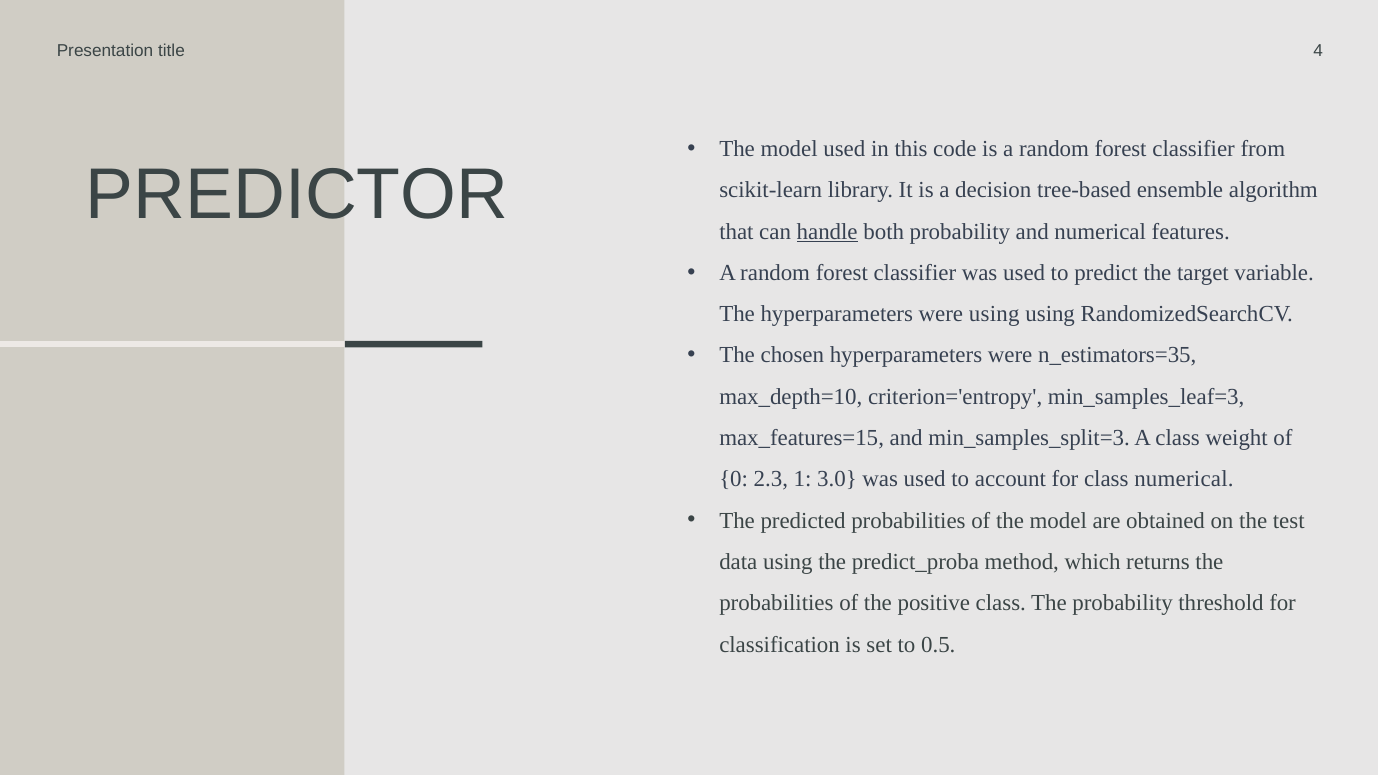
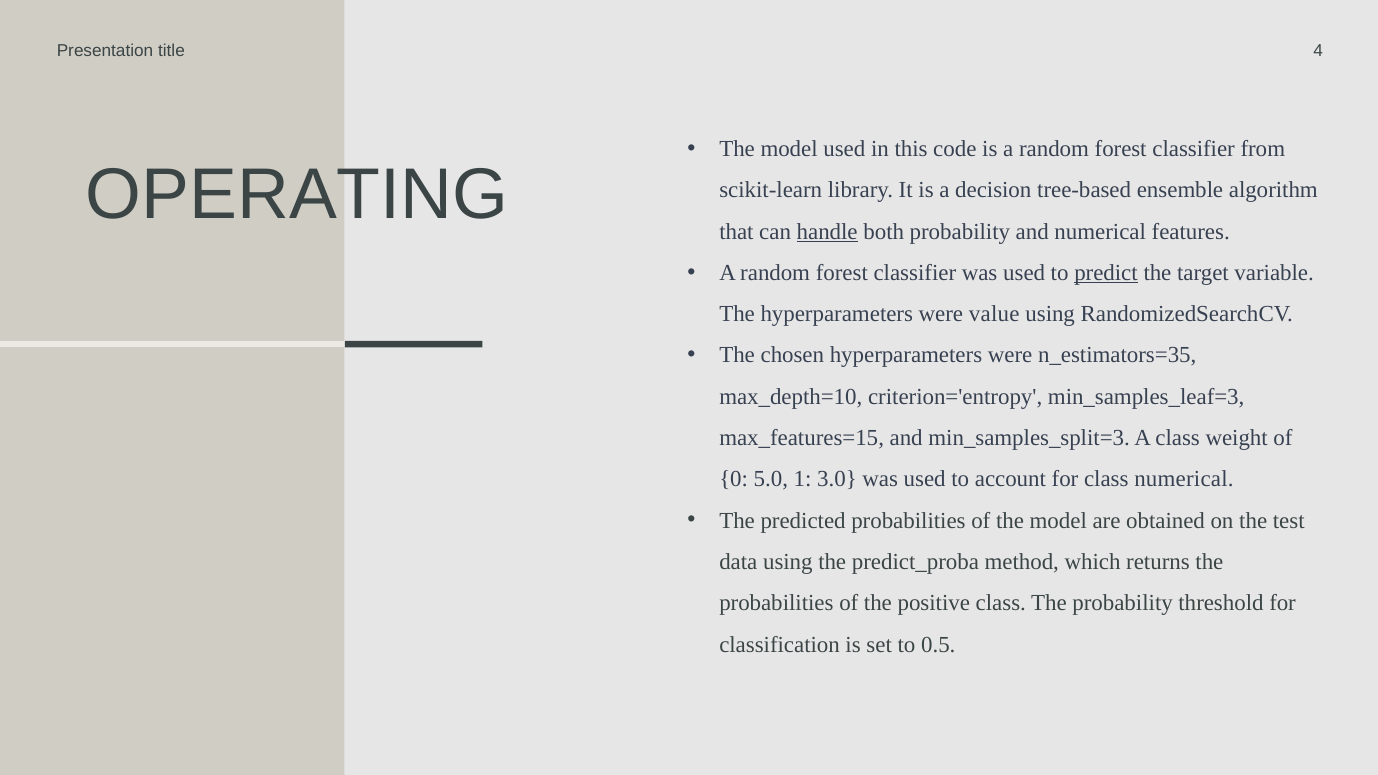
PREDICTOR: PREDICTOR -> OPERATING
predict underline: none -> present
were using: using -> value
2.3: 2.3 -> 5.0
